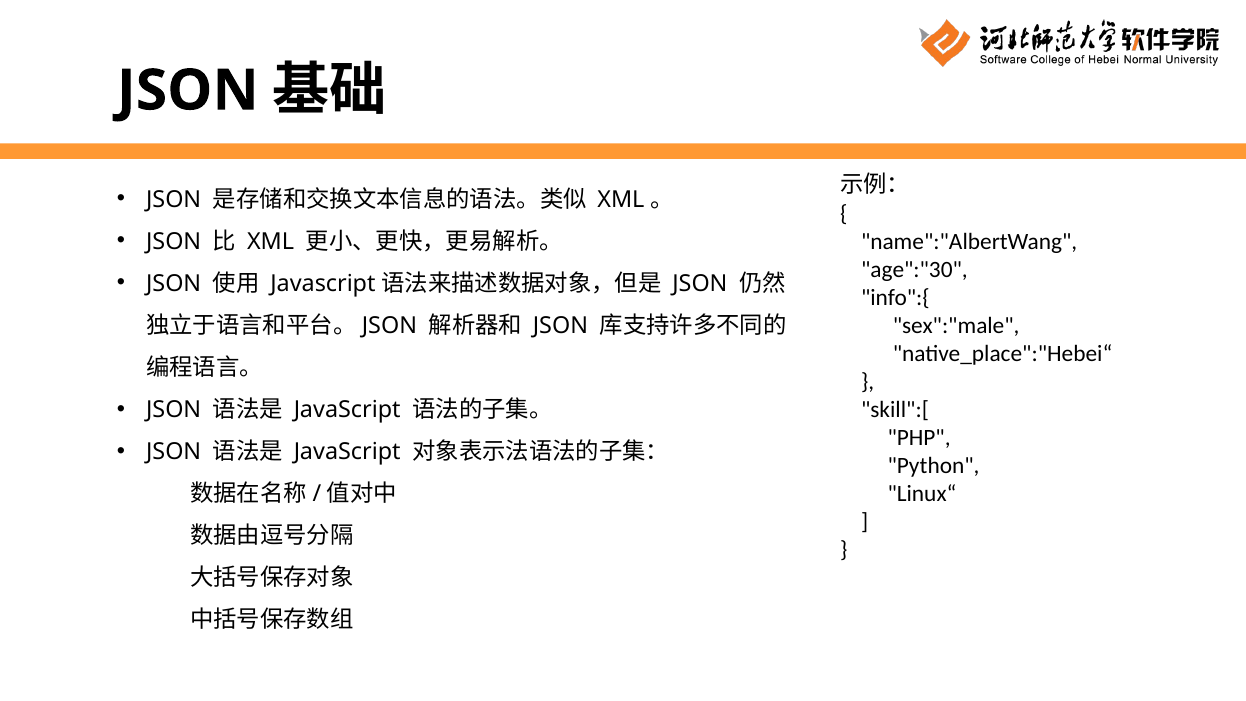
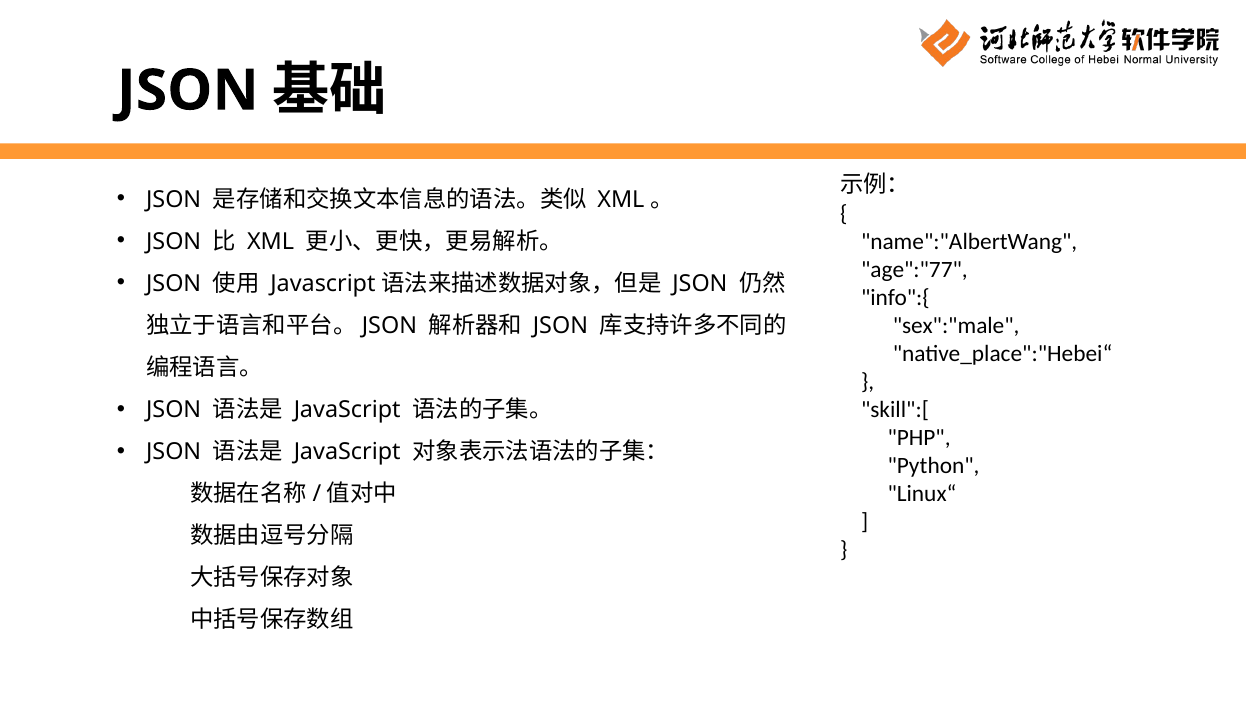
age":"30: age":"30 -> age":"77
